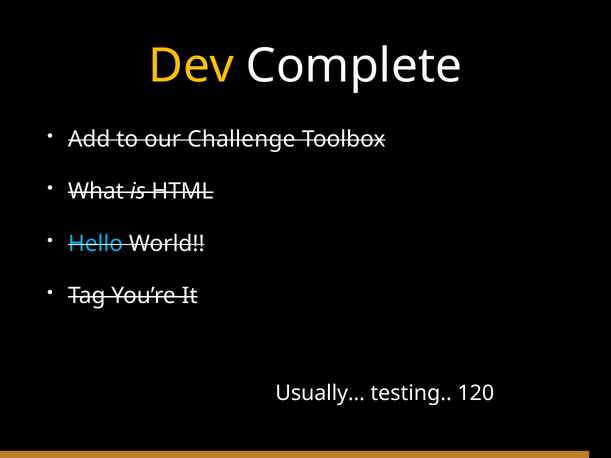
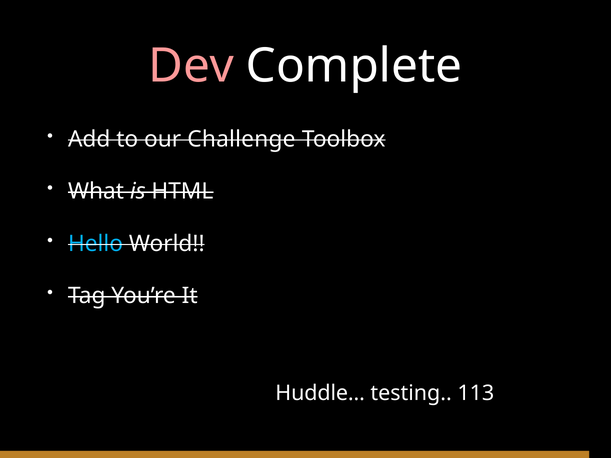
Dev colour: yellow -> pink
Usually…: Usually… -> Huddle…
120: 120 -> 113
